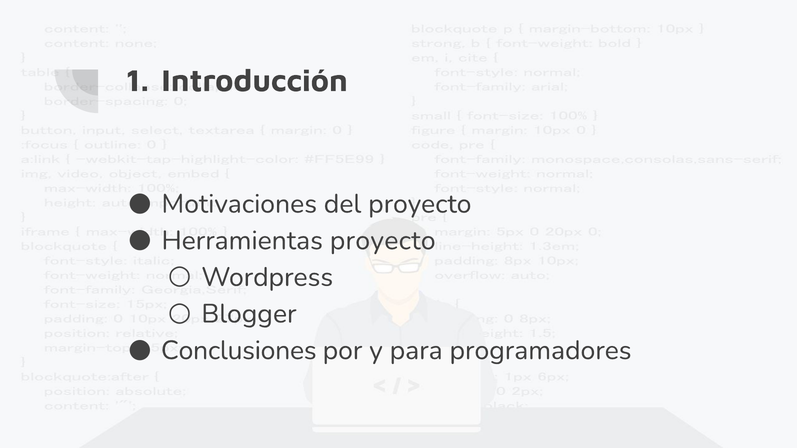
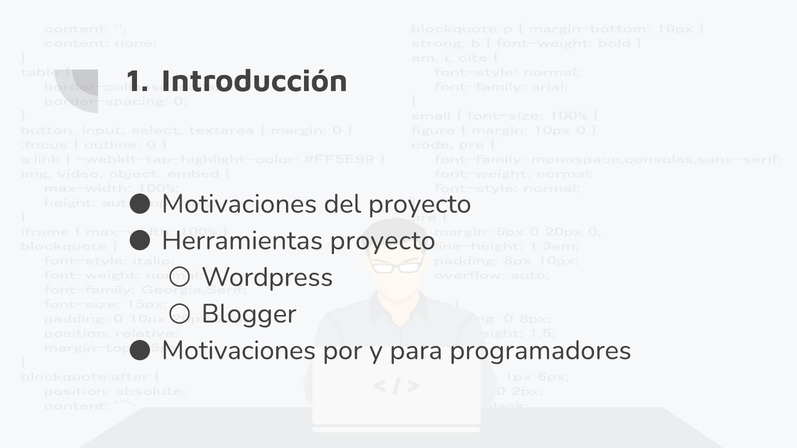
Conclusiones at (239, 351): Conclusiones -> Motivaciones
